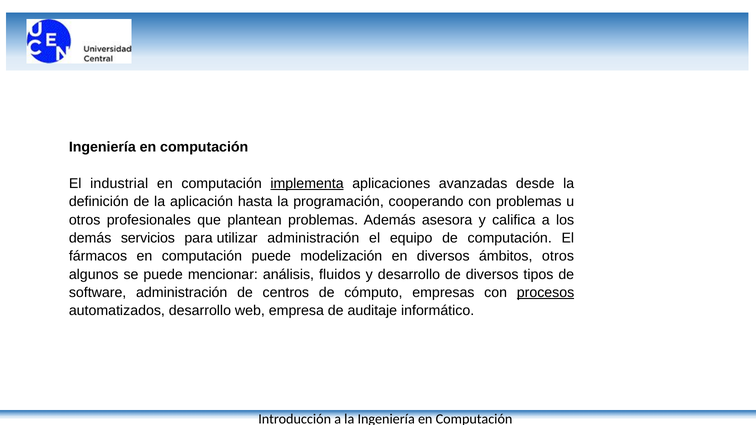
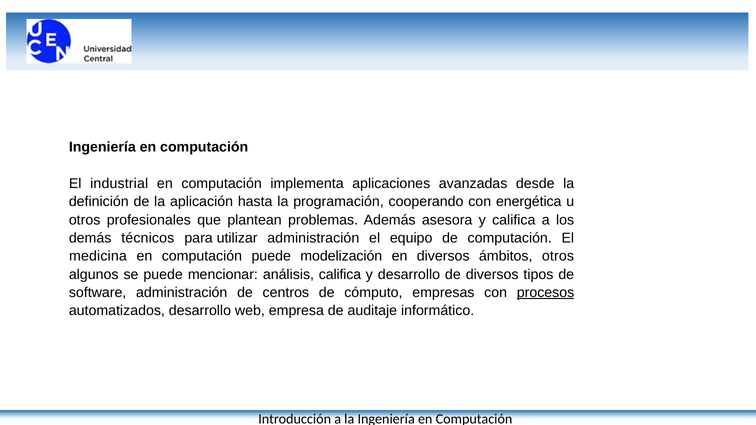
implementa underline: present -> none
con problemas: problemas -> energética
servicios: servicios -> técnicos
fármacos: fármacos -> medicina
análisis fluidos: fluidos -> califica
